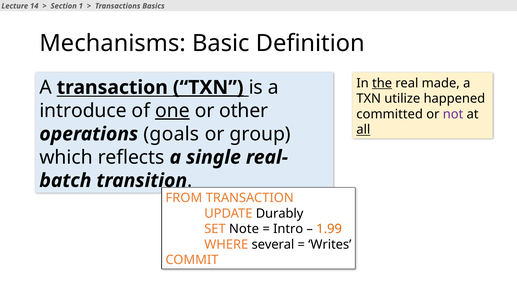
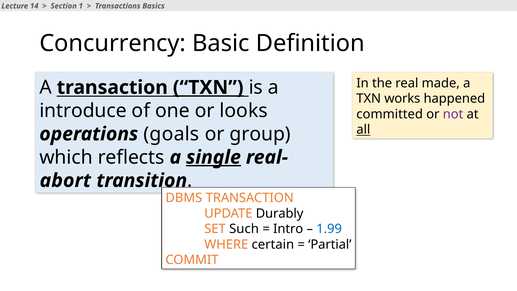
Mechanisms: Mechanisms -> Concurrency
the underline: present -> none
utilize: utilize -> works
one underline: present -> none
other: other -> looks
single underline: none -> present
batch: batch -> abort
FROM: FROM -> DBMS
Note: Note -> Such
1.99 colour: orange -> blue
several: several -> certain
Writes: Writes -> Partial
